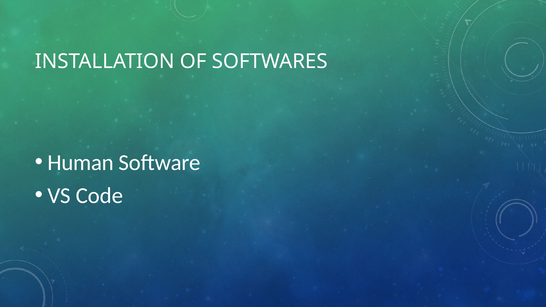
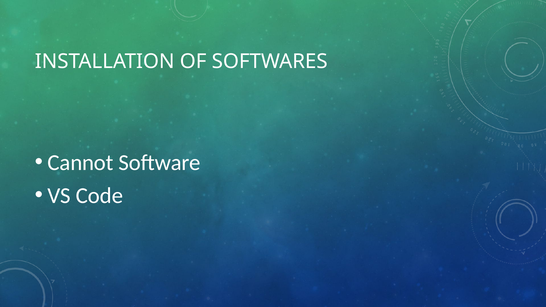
Human: Human -> Cannot
